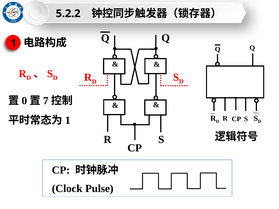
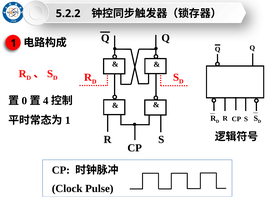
7: 7 -> 4
